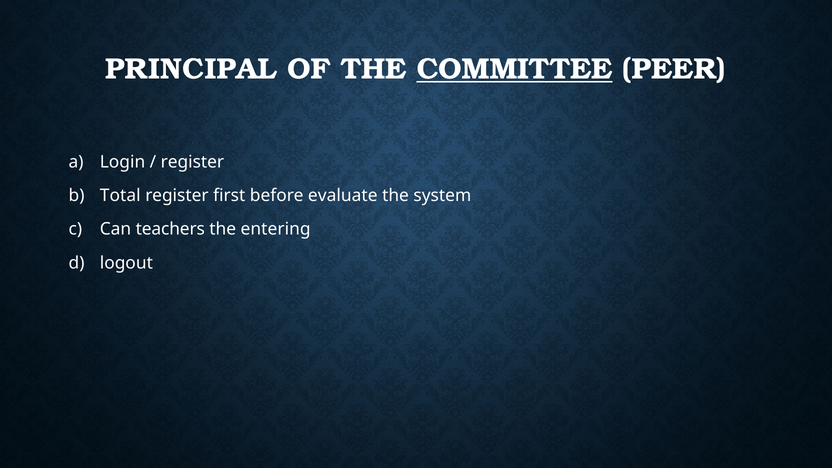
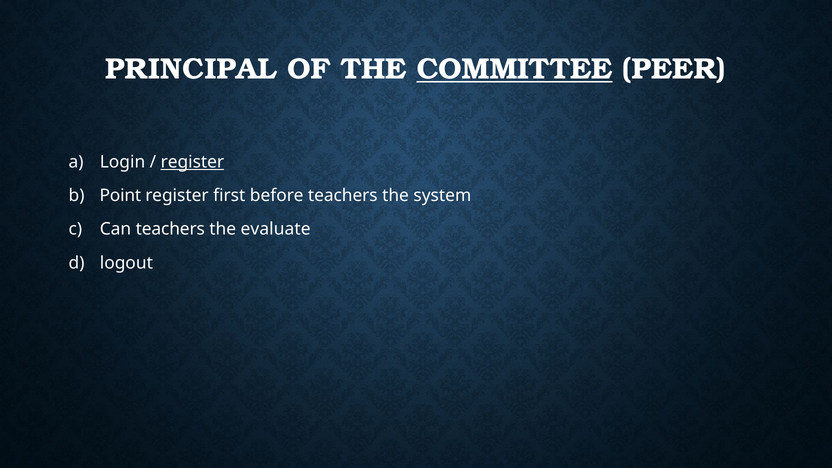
register at (192, 162) underline: none -> present
Total: Total -> Point
before evaluate: evaluate -> teachers
entering: entering -> evaluate
